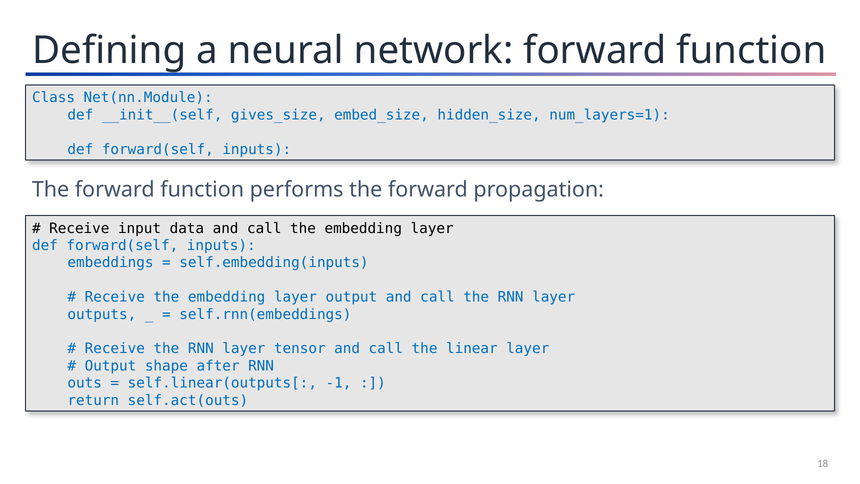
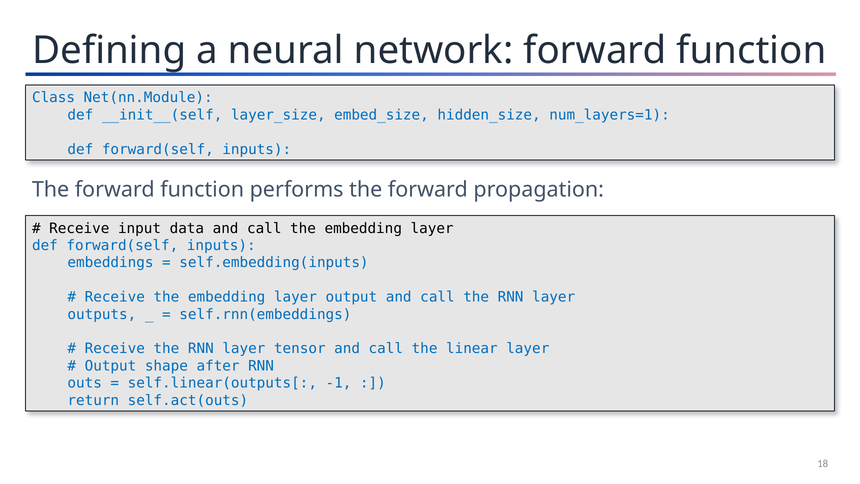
gives_size: gives_size -> layer_size
